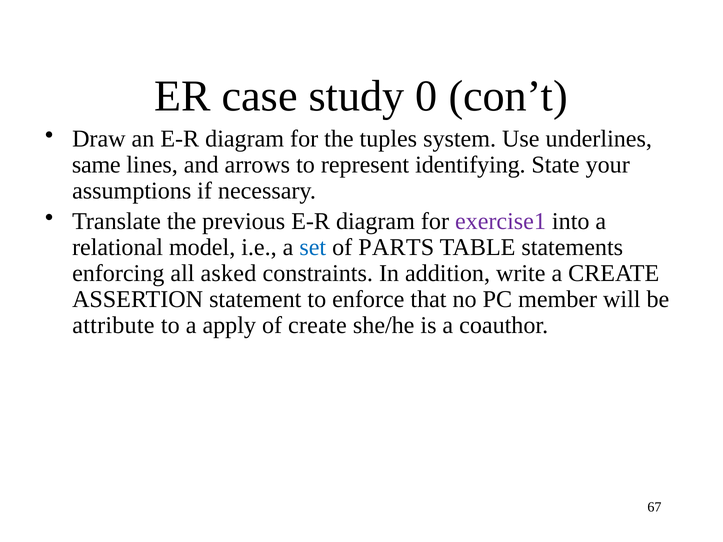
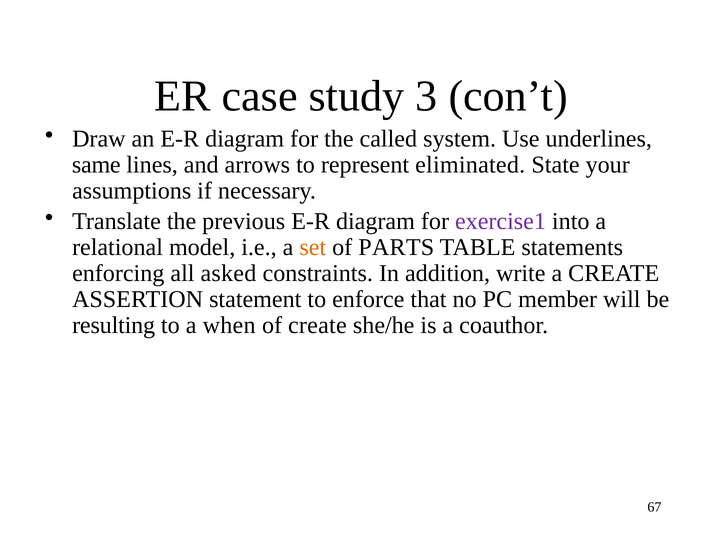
0: 0 -> 3
tuples: tuples -> called
identifying: identifying -> eliminated
set colour: blue -> orange
attribute: attribute -> resulting
apply: apply -> when
